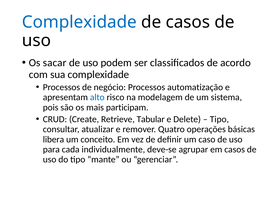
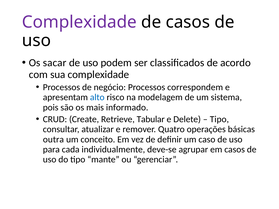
Complexidade at (79, 22) colour: blue -> purple
automatização: automatização -> correspondem
participam: participam -> informado
libera: libera -> outra
